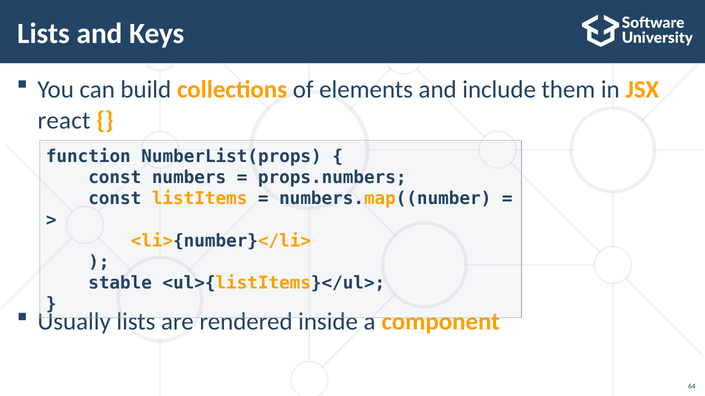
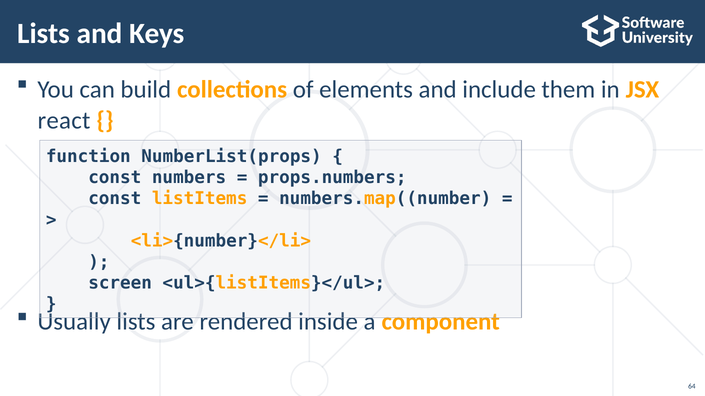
stable: stable -> screen
